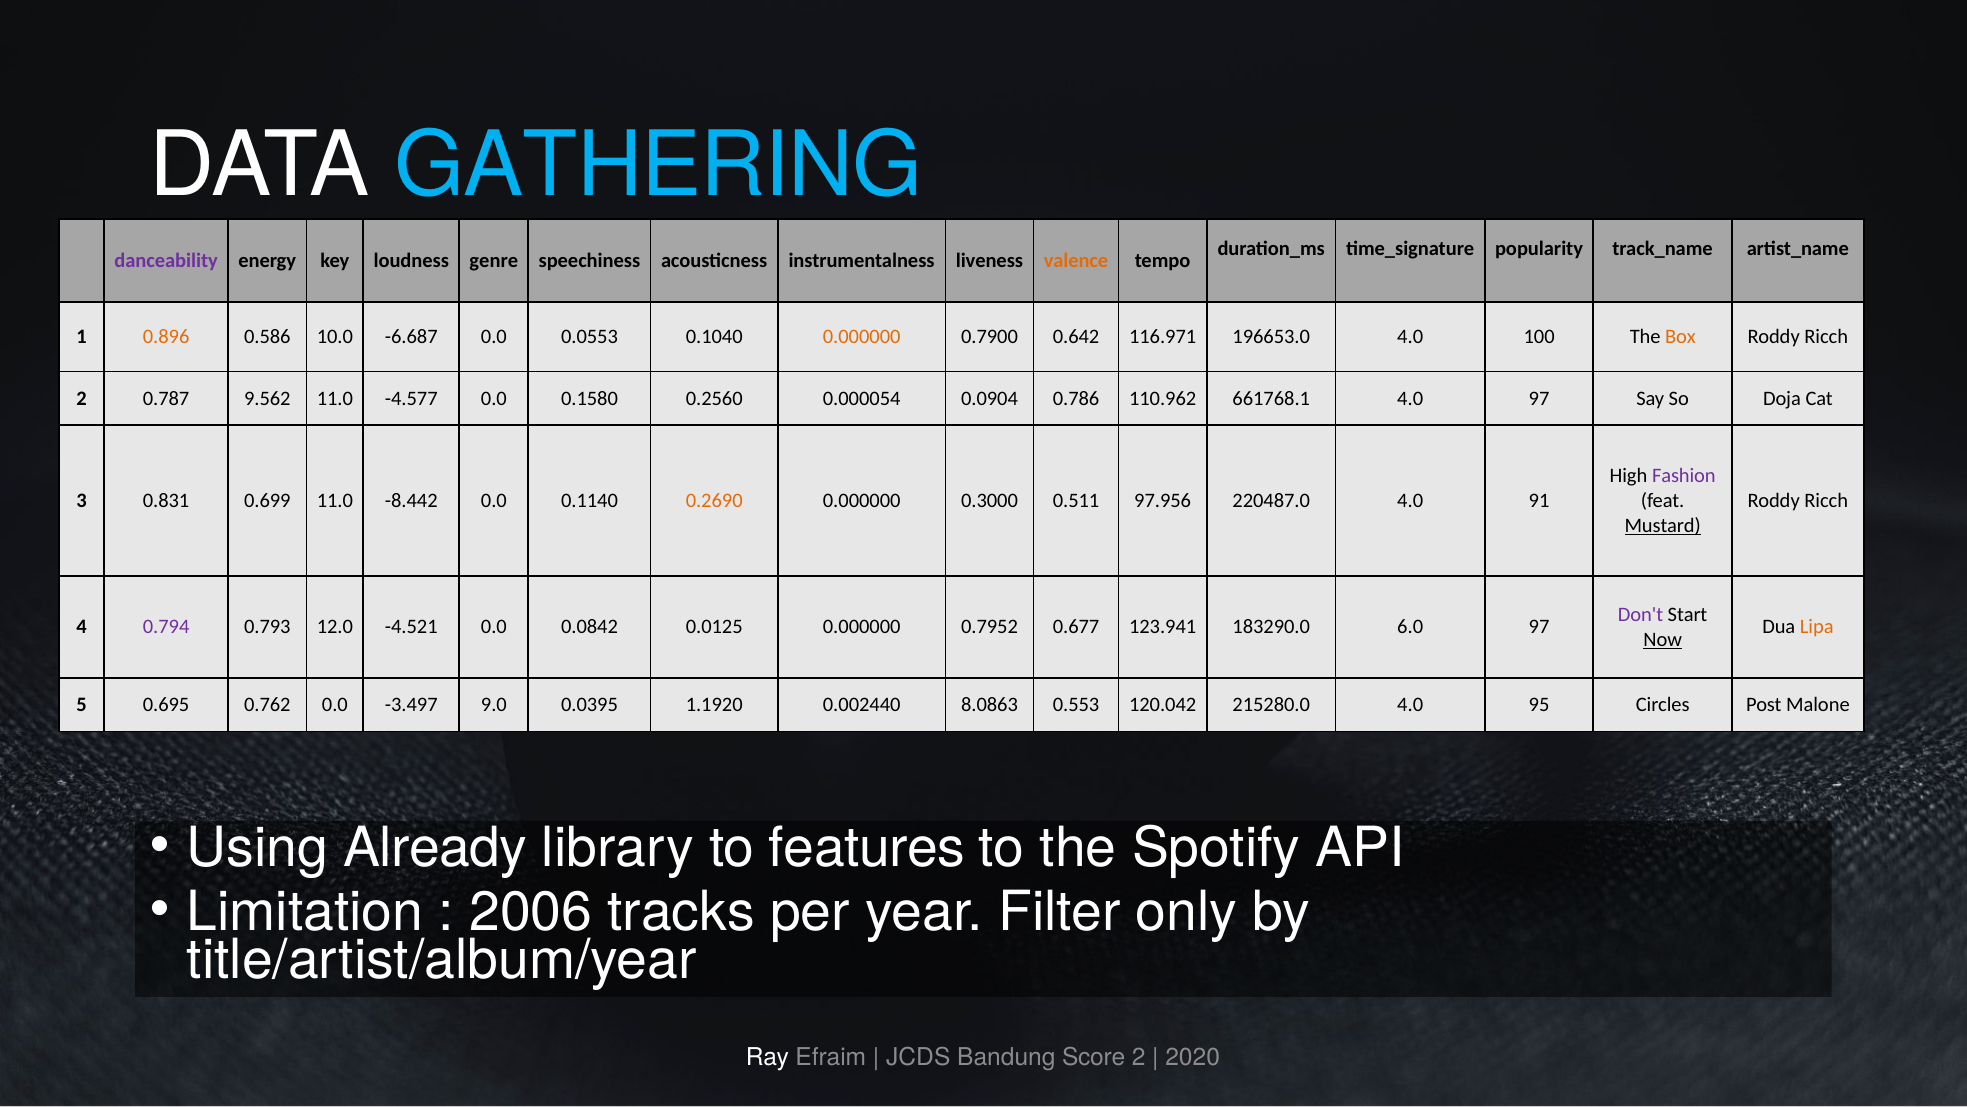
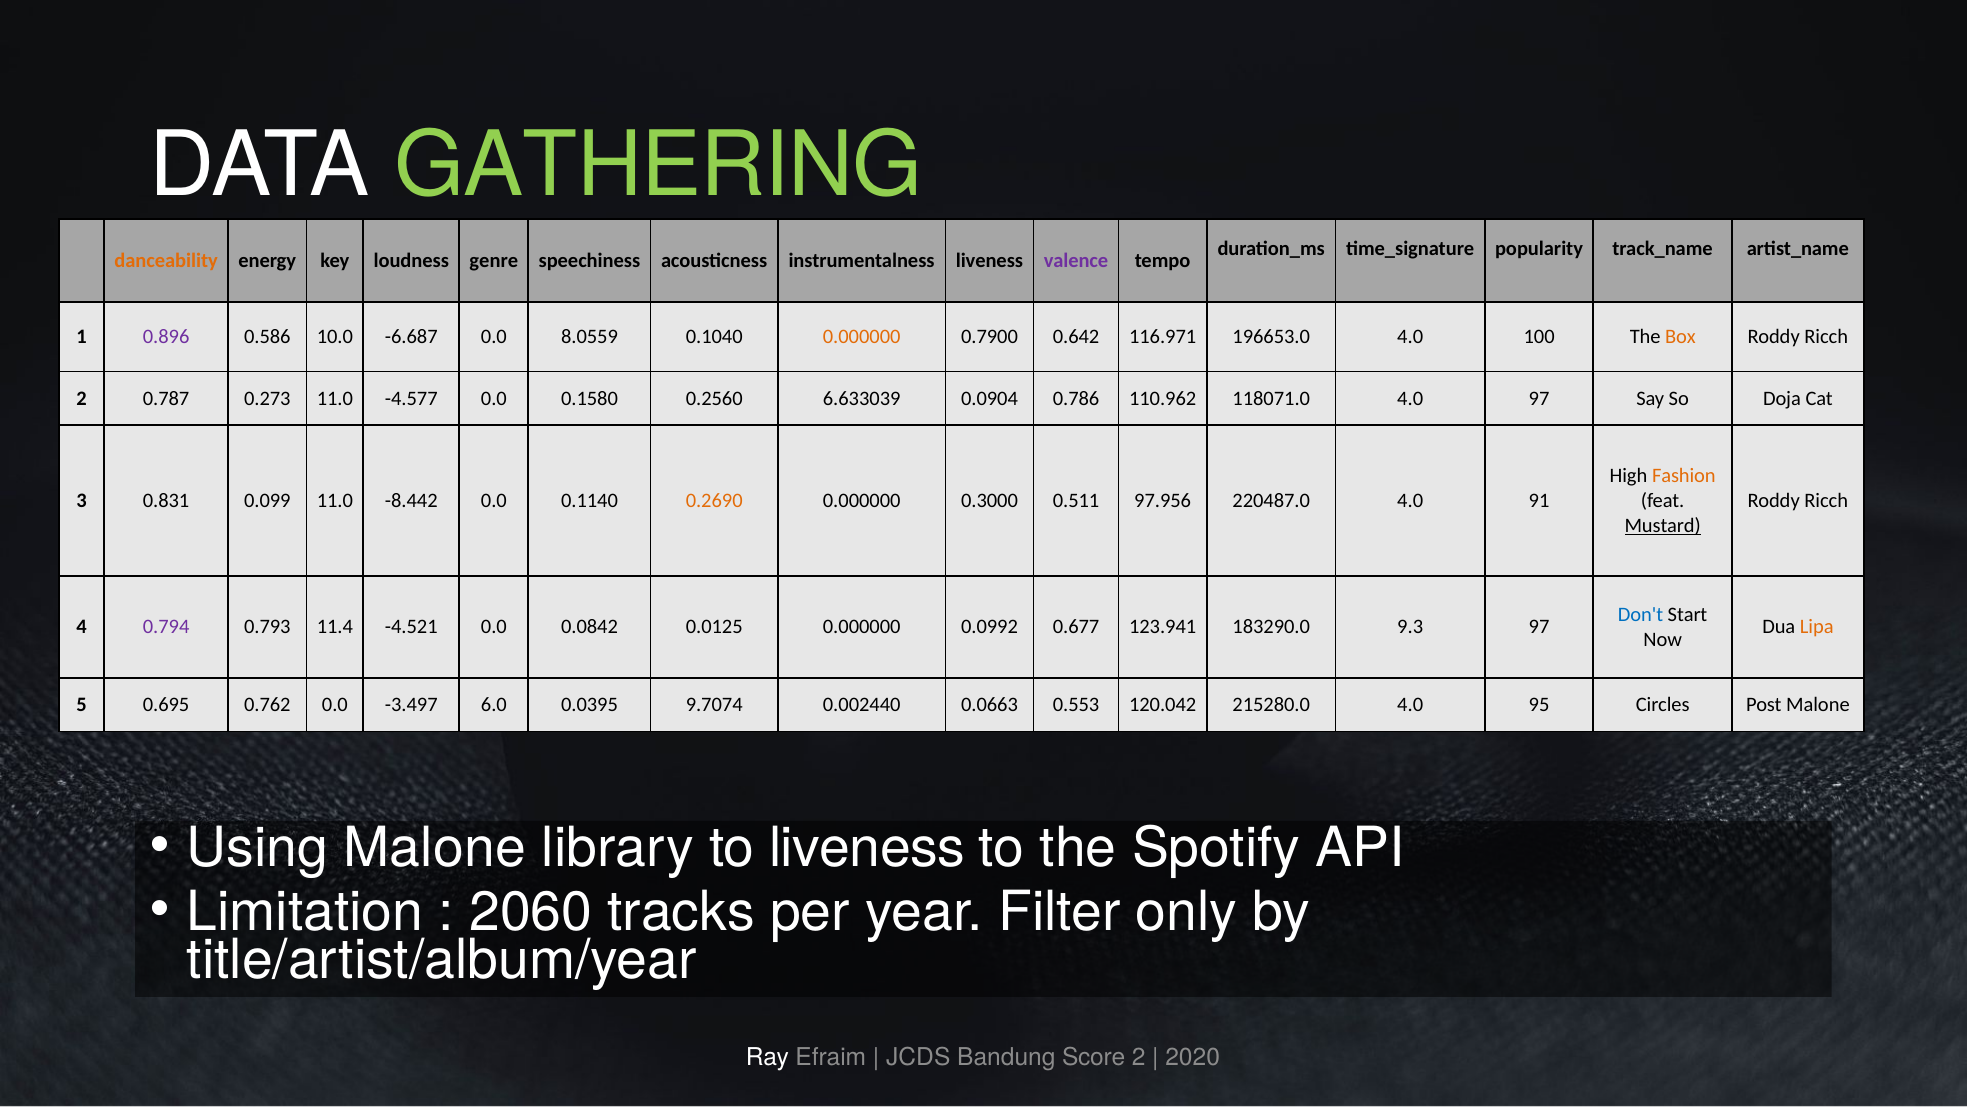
GATHERING colour: light blue -> light green
danceability colour: purple -> orange
valence colour: orange -> purple
0.896 colour: orange -> purple
0.0553: 0.0553 -> 8.0559
9.562: 9.562 -> 0.273
0.000054: 0.000054 -> 6.633039
661768.1: 661768.1 -> 118071.0
Fashion colour: purple -> orange
0.699: 0.699 -> 0.099
Don't colour: purple -> blue
12.0: 12.0 -> 11.4
0.7952: 0.7952 -> 0.0992
6.0: 6.0 -> 9.3
Now underline: present -> none
9.0: 9.0 -> 6.0
1.1920: 1.1920 -> 9.7074
8.0863: 8.0863 -> 0.0663
Using Already: Already -> Malone
to features: features -> liveness
2006: 2006 -> 2060
